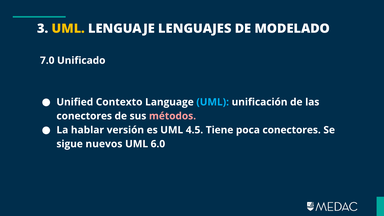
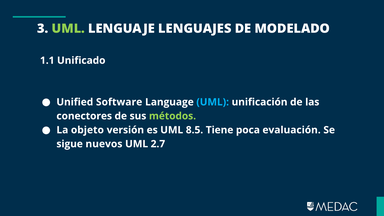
UML at (68, 29) colour: yellow -> light green
7.0: 7.0 -> 1.1
Contexto: Contexto -> Software
métodos colour: pink -> light green
hablar: hablar -> objeto
4.5: 4.5 -> 8.5
poca conectores: conectores -> evaluación
6.0: 6.0 -> 2.7
